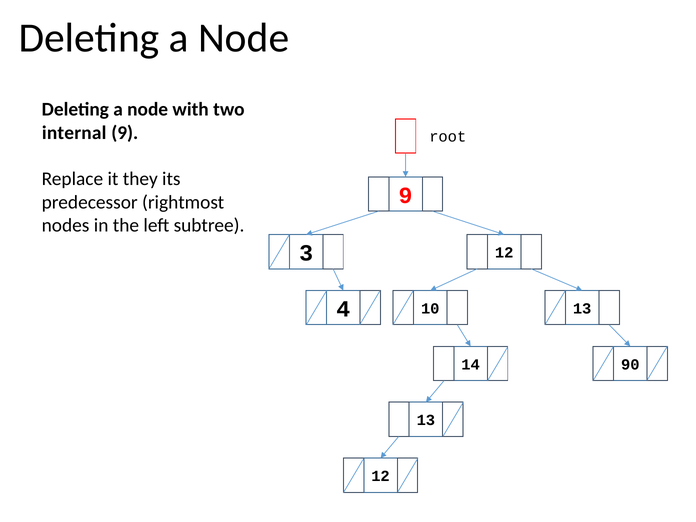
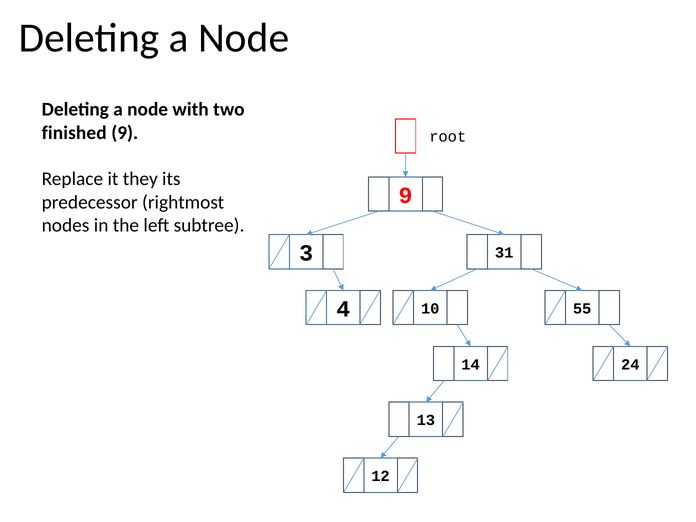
internal: internal -> finished
3 12: 12 -> 31
10 13: 13 -> 55
90: 90 -> 24
